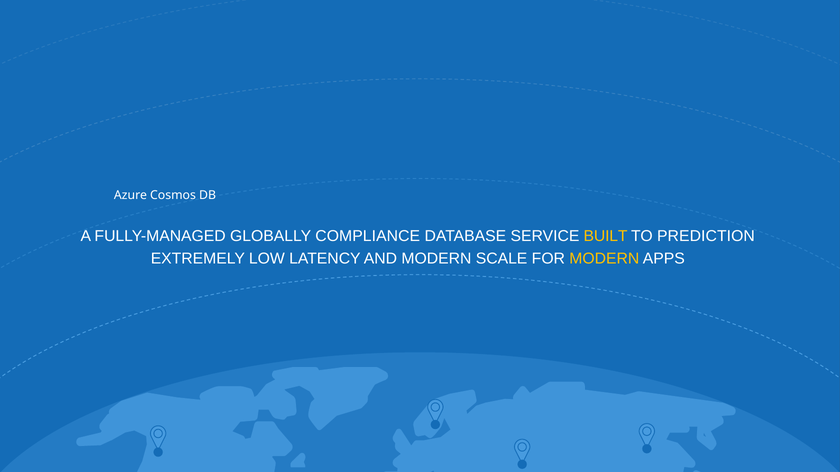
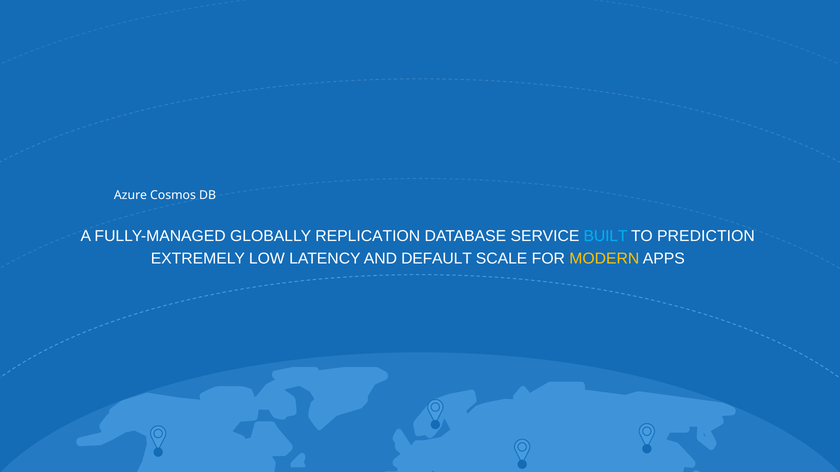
COMPLIANCE: COMPLIANCE -> REPLICATION
BUILT colour: yellow -> light blue
AND MODERN: MODERN -> DEFAULT
